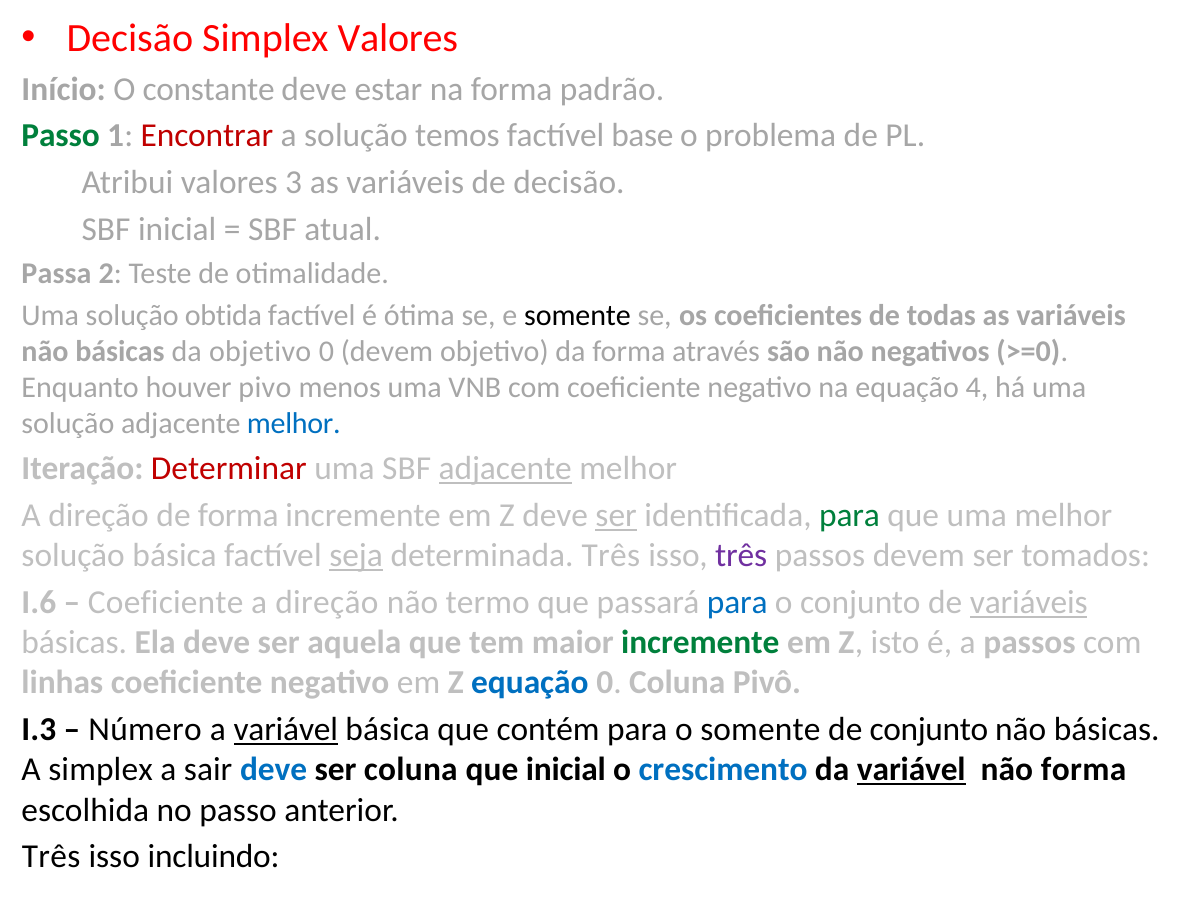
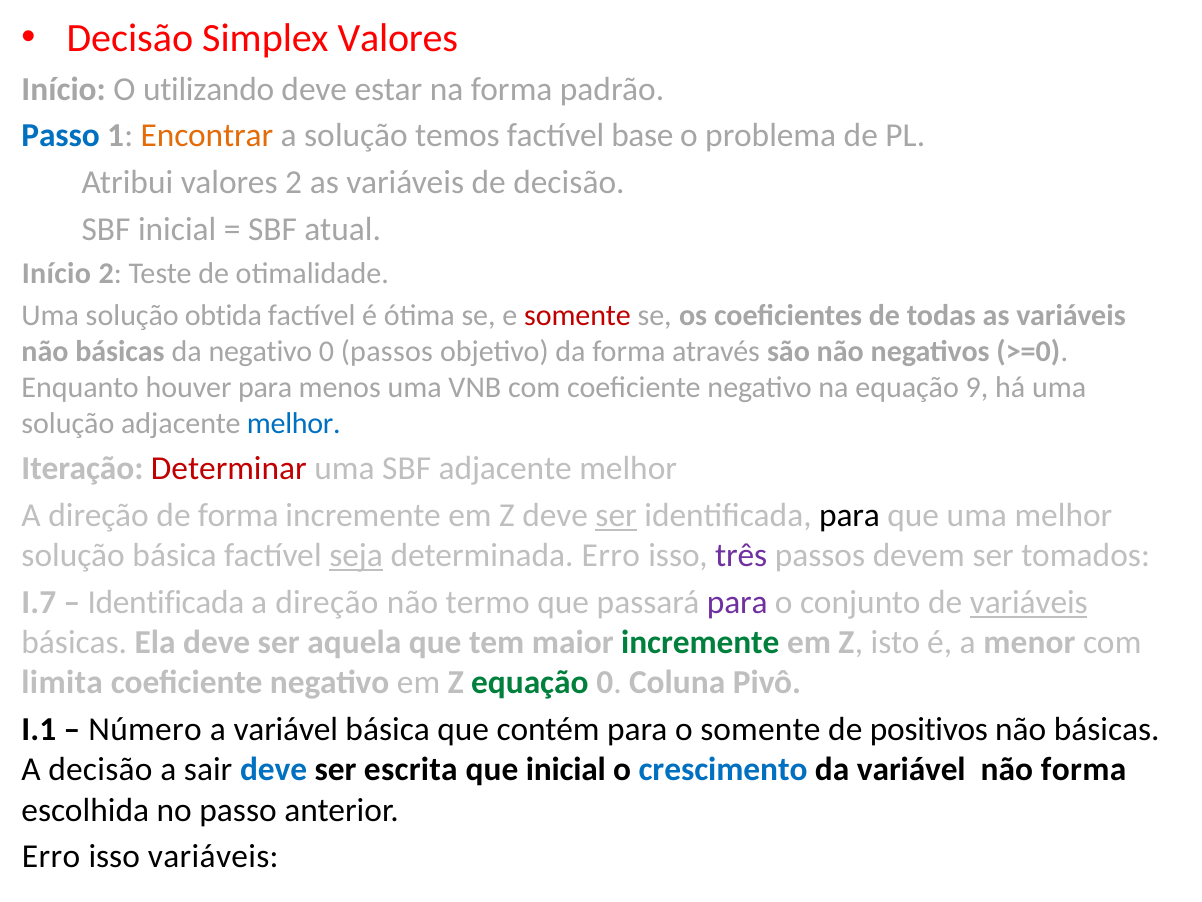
constante: constante -> utilizando
Passo at (61, 136) colour: green -> blue
Encontrar colour: red -> orange
valores 3: 3 -> 2
Passa at (57, 273): Passa -> Início
somente at (577, 315) colour: black -> red
da objetivo: objetivo -> negativo
0 devem: devem -> passos
houver pivo: pivo -> para
4: 4 -> 9
adjacente at (505, 469) underline: present -> none
para at (850, 515) colour: green -> black
determinada Três: Três -> Erro
I.6: I.6 -> I.7
Coeficiente at (166, 602): Coeficiente -> Identificada
para at (737, 602) colour: blue -> purple
a passos: passos -> menor
linhas: linhas -> limita
equação at (530, 683) colour: blue -> green
I.3: I.3 -> I.1
variável at (286, 729) underline: present -> none
de conjunto: conjunto -> positivos
A simplex: simplex -> decisão
ser coluna: coluna -> escrita
variável at (911, 770) underline: present -> none
Três at (51, 856): Três -> Erro
isso incluindo: incluindo -> variáveis
